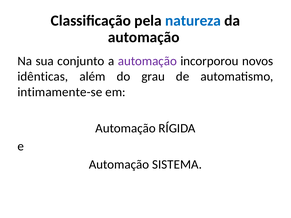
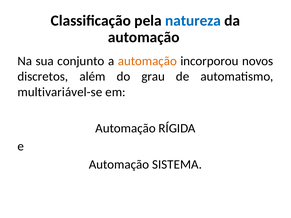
automação at (147, 61) colour: purple -> orange
idênticas: idênticas -> discretos
intimamente-se: intimamente-se -> multivariável-se
